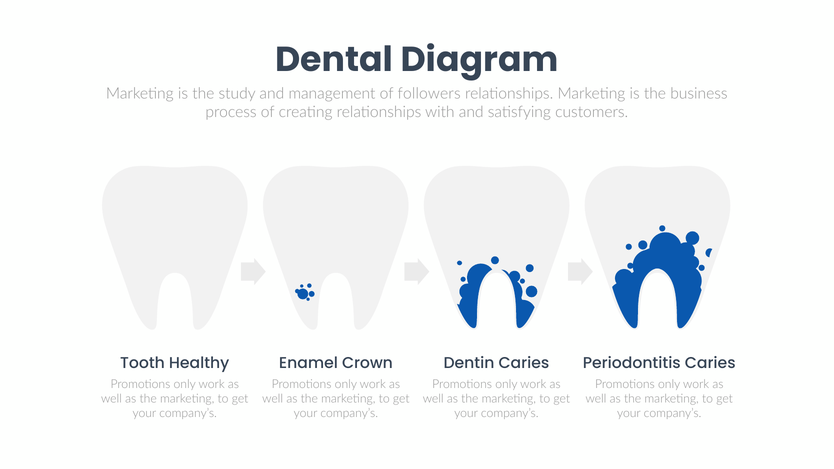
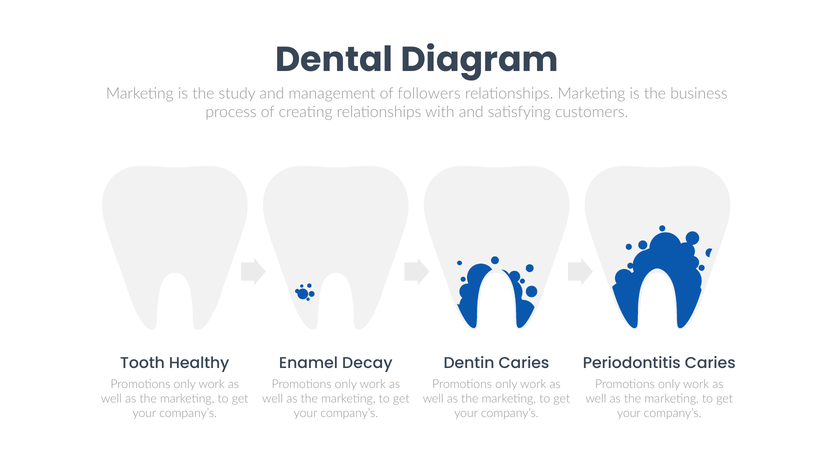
Crown: Crown -> Decay
